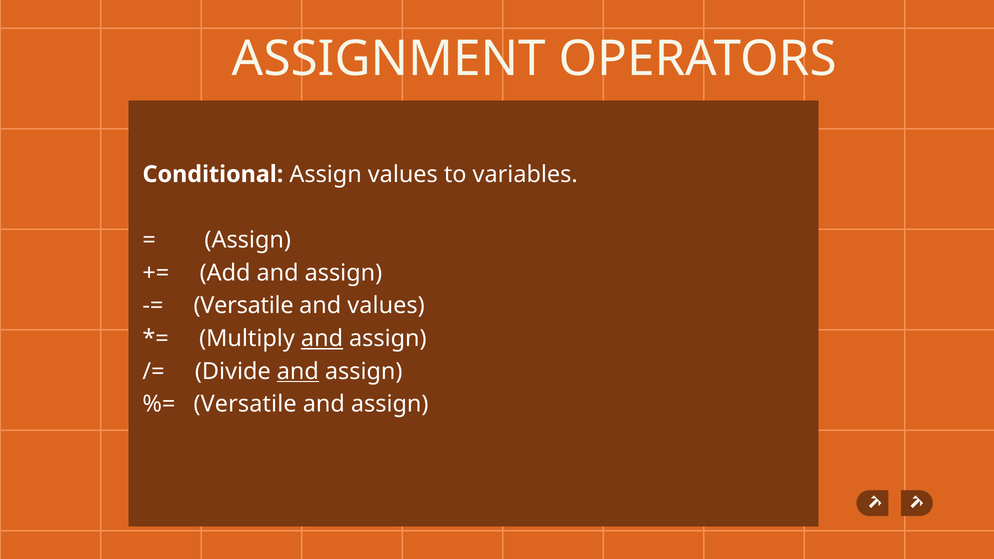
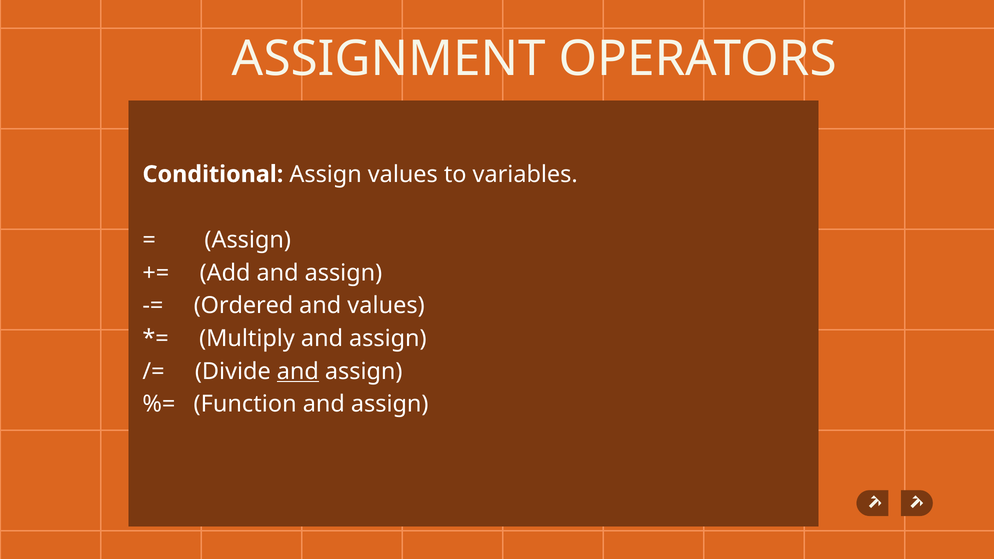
Versatile at (244, 306): Versatile -> Ordered
and at (322, 339) underline: present -> none
Versatile at (245, 404): Versatile -> Function
